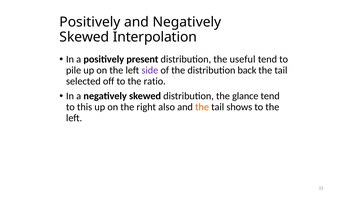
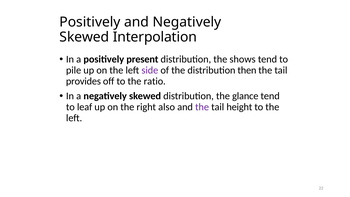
useful: useful -> shows
back: back -> then
selected: selected -> provides
this: this -> leaf
the at (202, 107) colour: orange -> purple
shows: shows -> height
